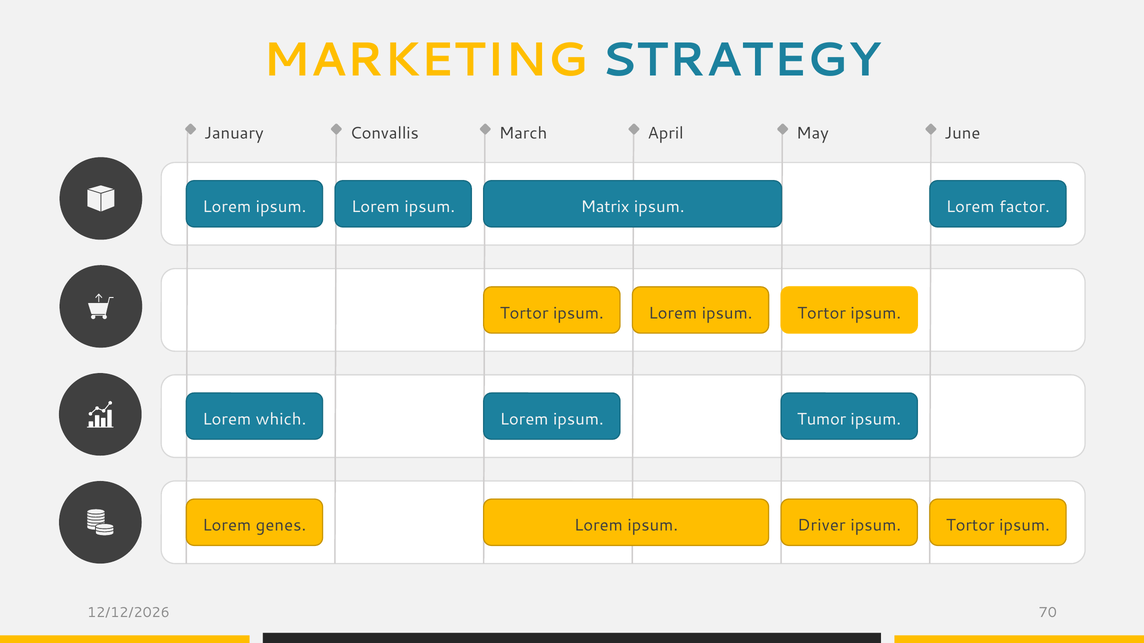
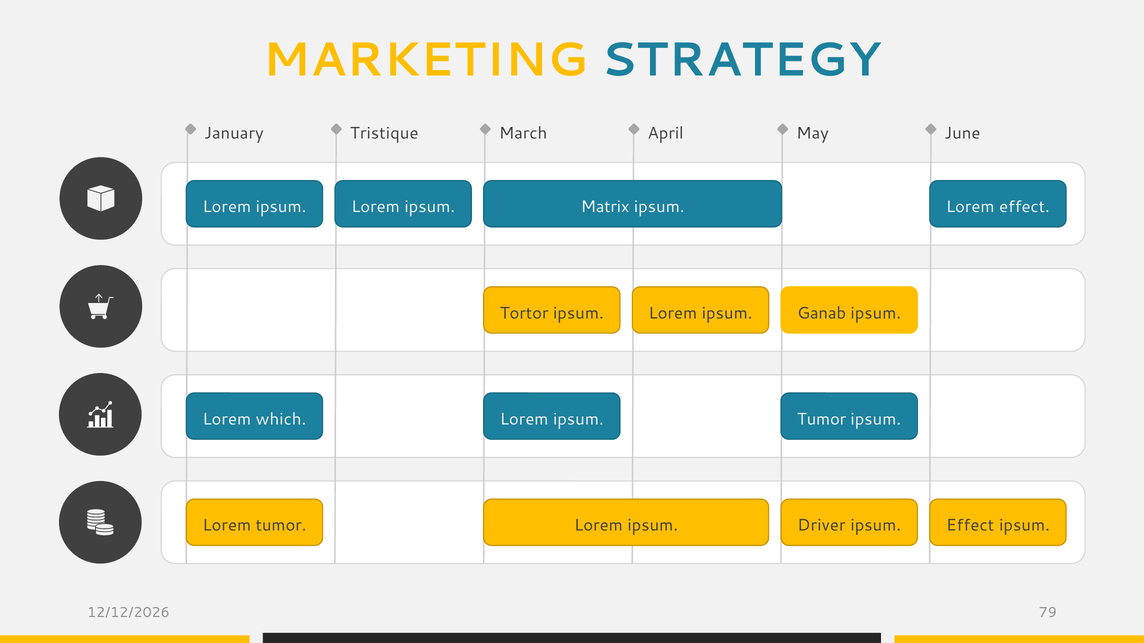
Convallis: Convallis -> Tristique
Lorem factor: factor -> effect
Lorem ipsum Tortor: Tortor -> Ganab
Lorem genes: genes -> tumor
Tortor at (970, 526): Tortor -> Effect
70: 70 -> 79
